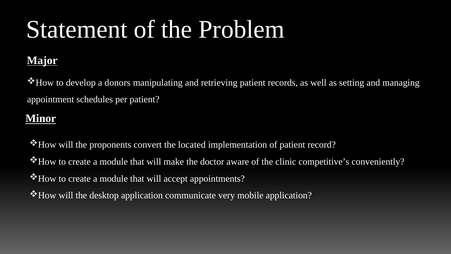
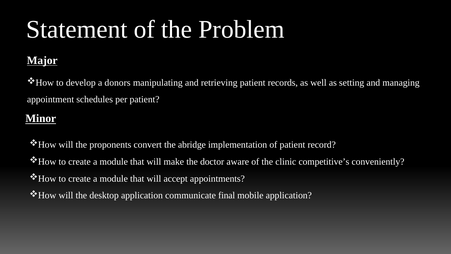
located: located -> abridge
very: very -> final
